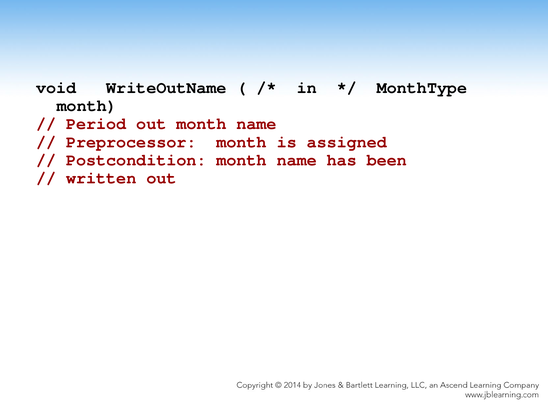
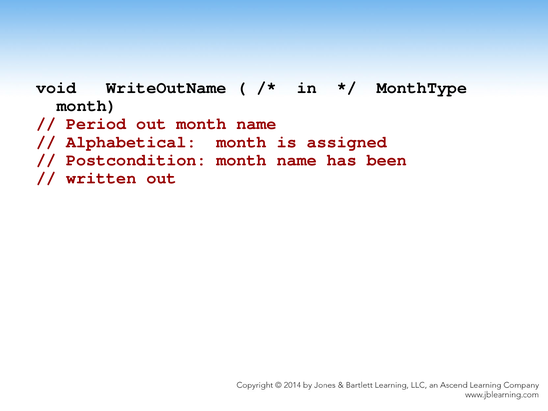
Preprocessor: Preprocessor -> Alphabetical
